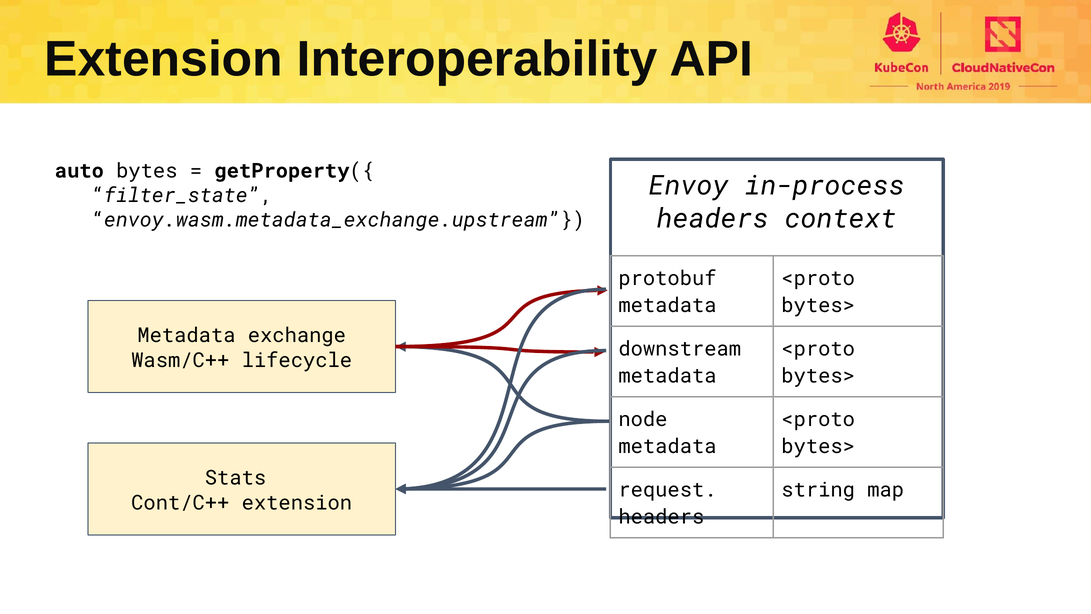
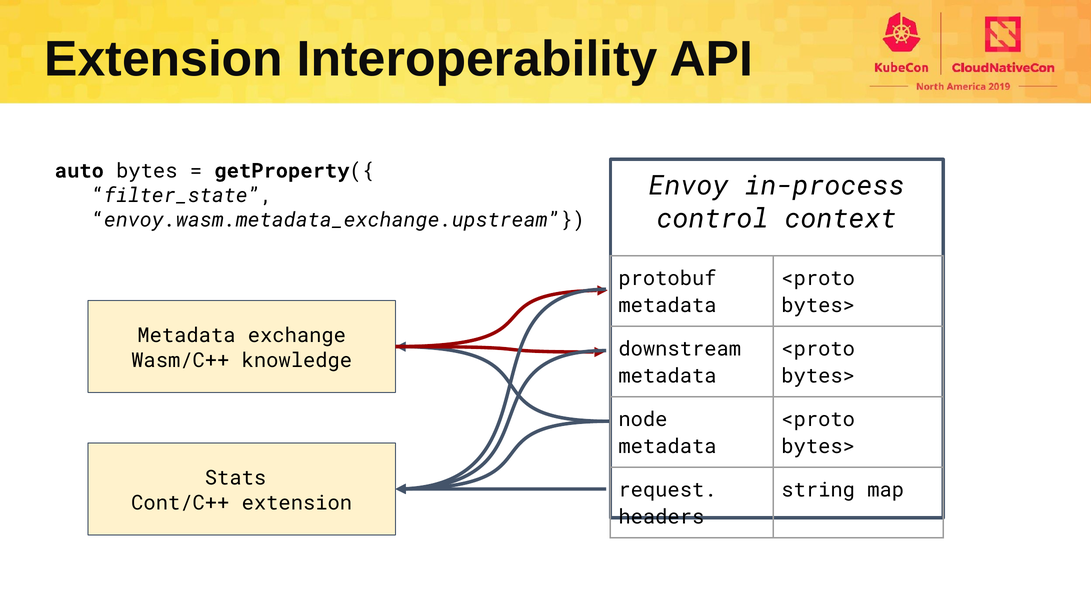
headers at (713, 218): headers -> control
lifecycle: lifecycle -> knowledge
